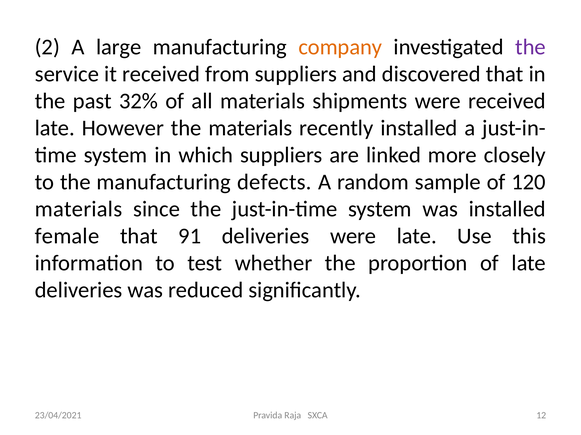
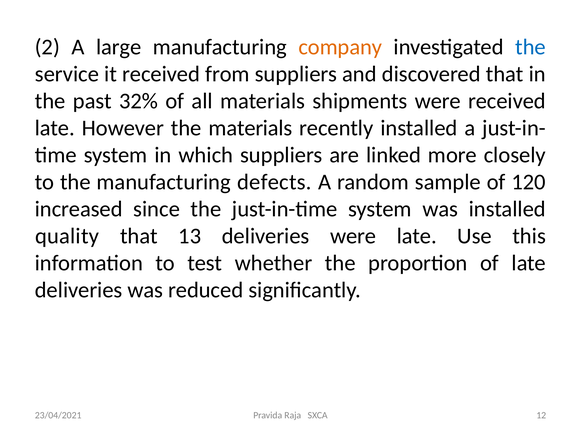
the at (531, 47) colour: purple -> blue
materials at (79, 209): materials -> increased
female: female -> quality
91: 91 -> 13
